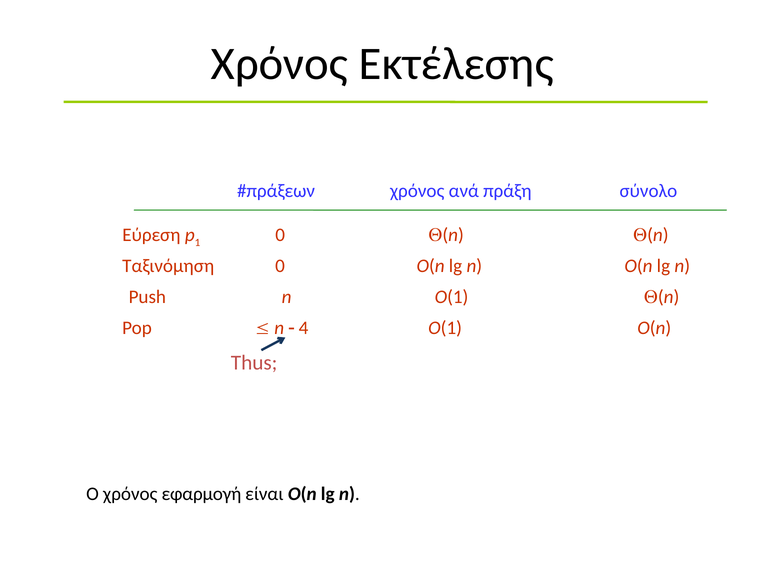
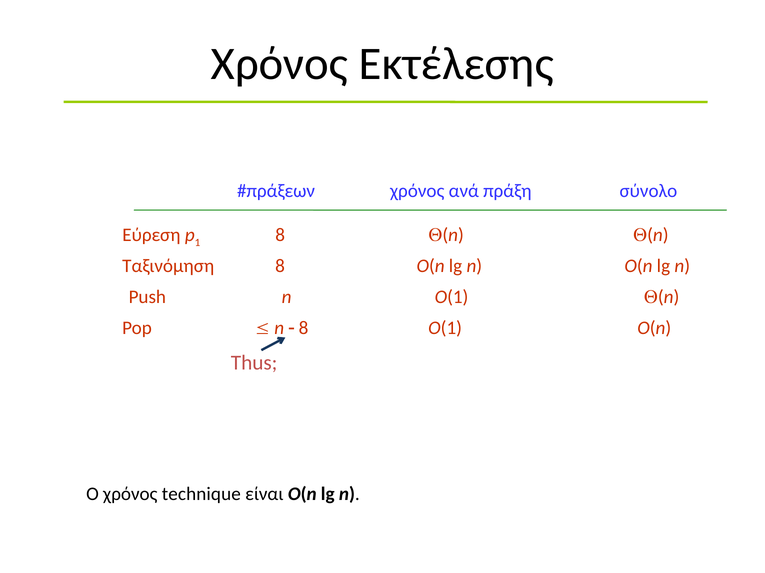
1 0: 0 -> 8
Ταξινόμηση 0: 0 -> 8
4 at (304, 328): 4 -> 8
εφαρμογή: εφαρμογή -> technique
